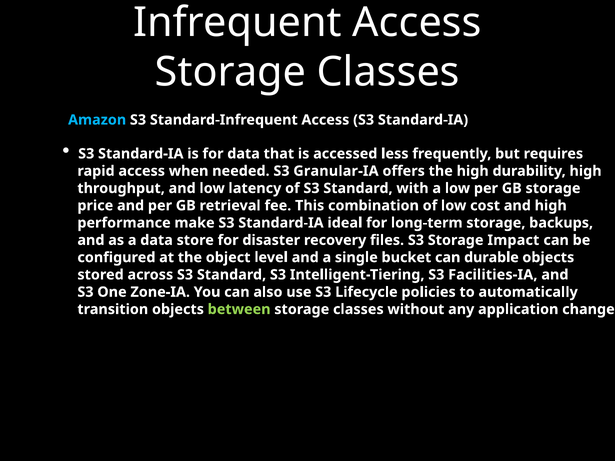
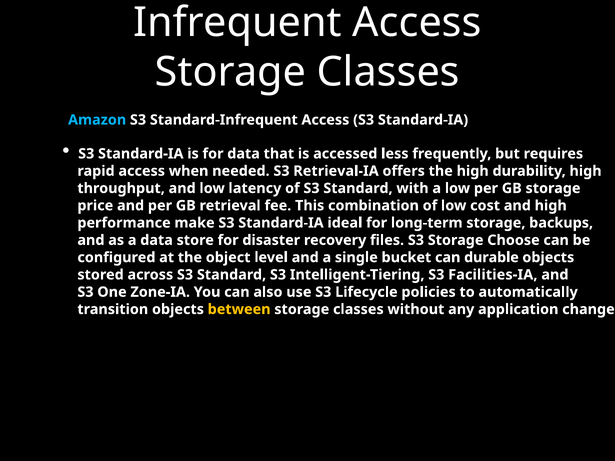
Granular-IA: Granular-IA -> Retrieval-IA
Impact: Impact -> Choose
between colour: light green -> yellow
